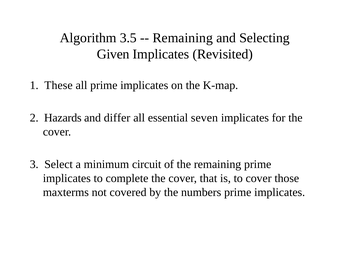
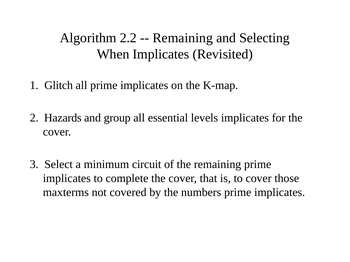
3.5: 3.5 -> 2.2
Given: Given -> When
These: These -> Glitch
differ: differ -> group
seven: seven -> levels
